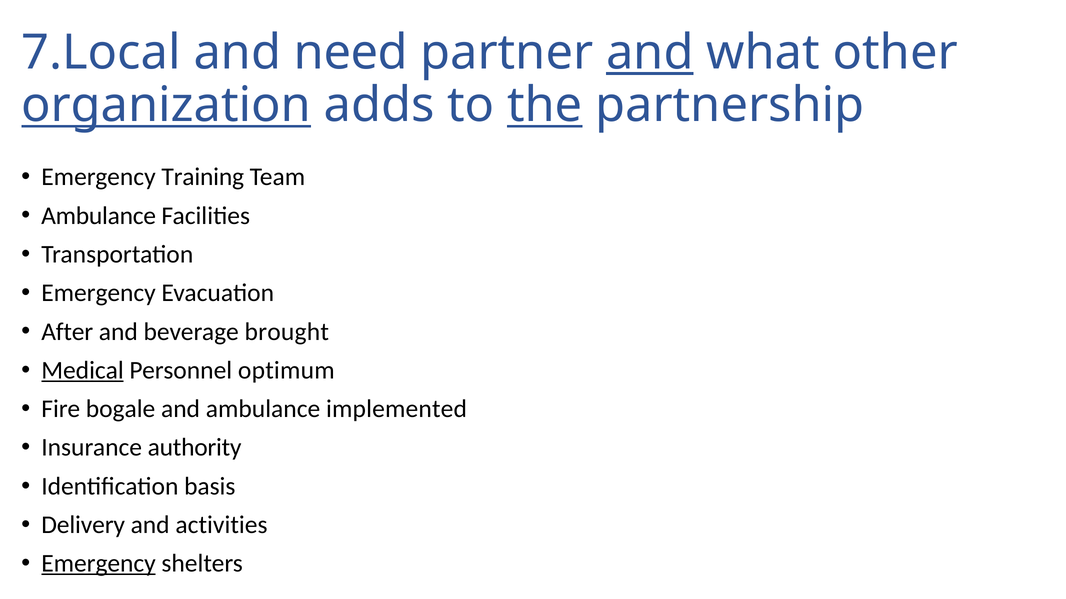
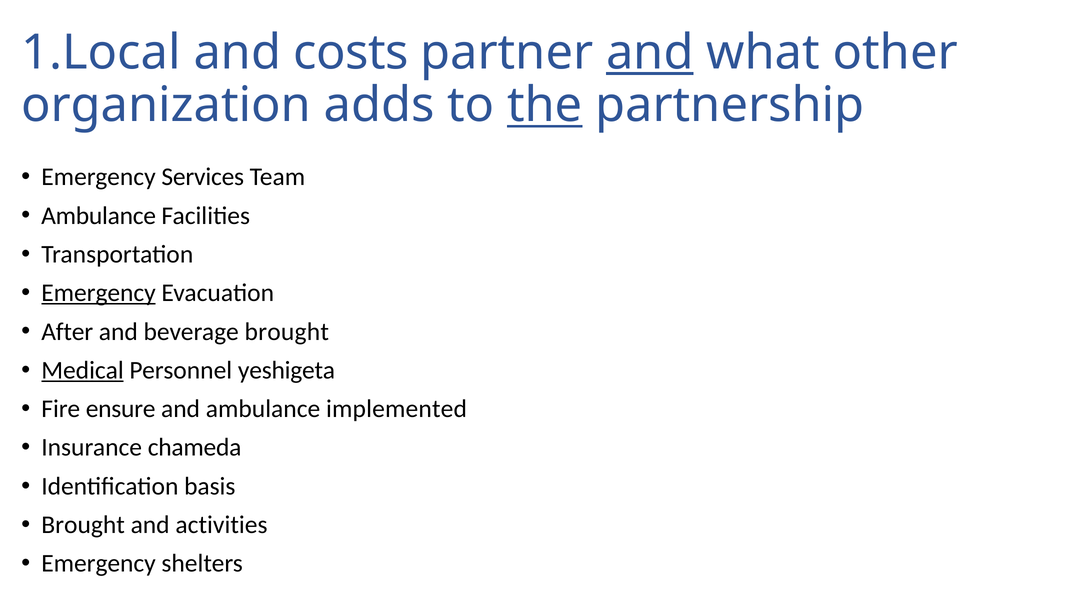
7.Local: 7.Local -> 1.Local
need: need -> costs
organization underline: present -> none
Training: Training -> Services
Emergency at (99, 293) underline: none -> present
optimum: optimum -> yeshigeta
bogale: bogale -> ensure
authority: authority -> chameda
Delivery at (83, 525): Delivery -> Brought
Emergency at (99, 564) underline: present -> none
